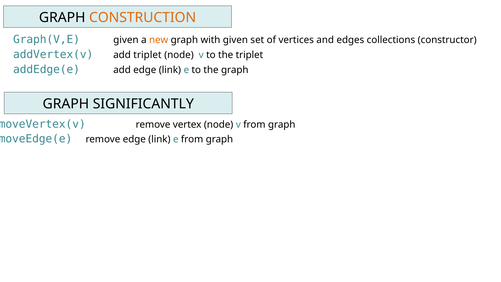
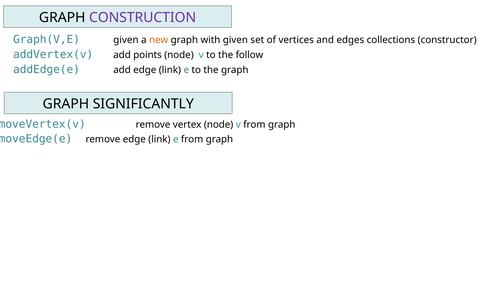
CONSTRUCTION colour: orange -> purple
add triplet: triplet -> points
the triplet: triplet -> follow
